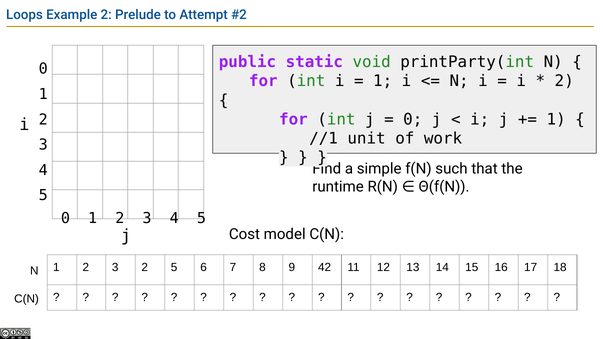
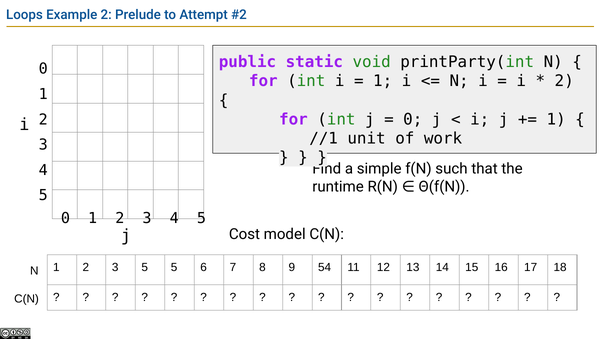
3 2: 2 -> 5
42: 42 -> 54
